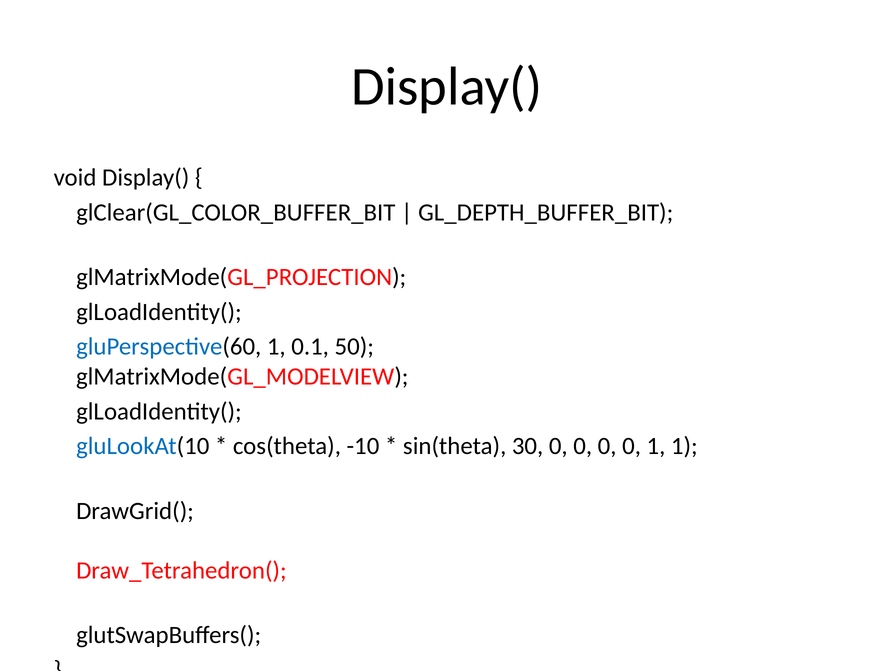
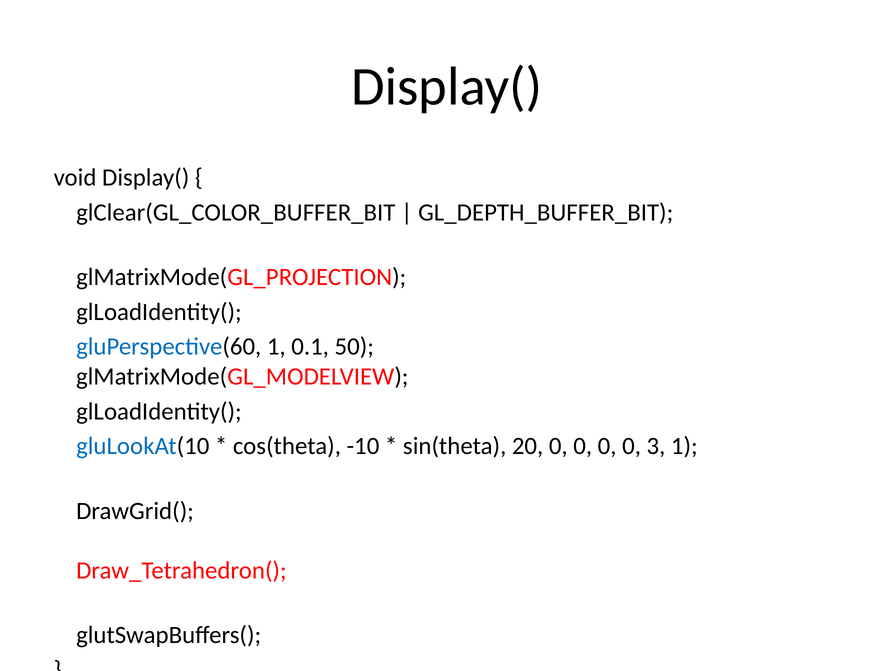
30: 30 -> 20
0 1: 1 -> 3
